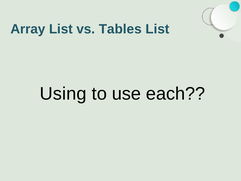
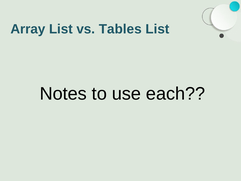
Using: Using -> Notes
